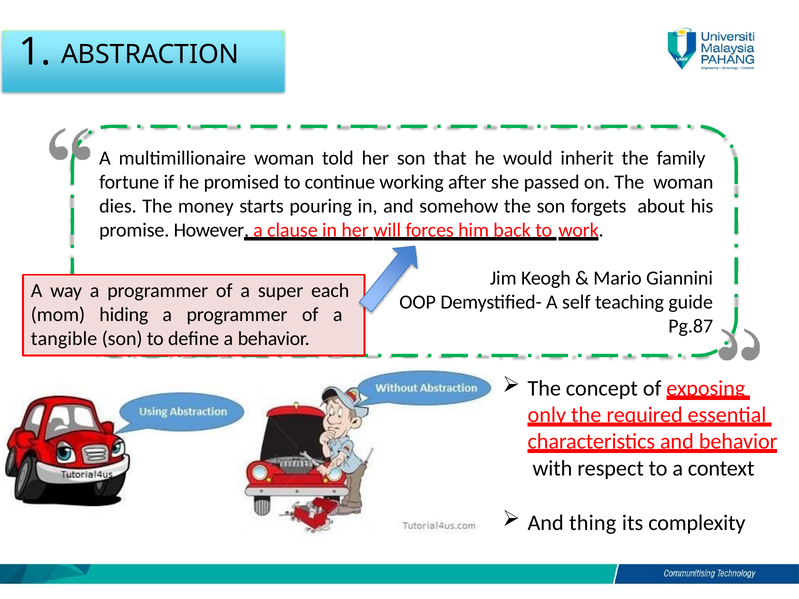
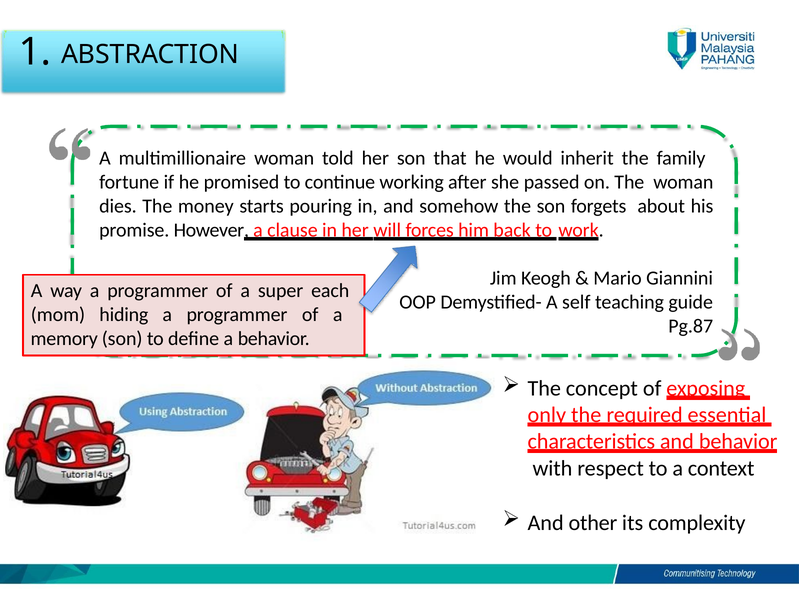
tangible: tangible -> memory
thing: thing -> other
